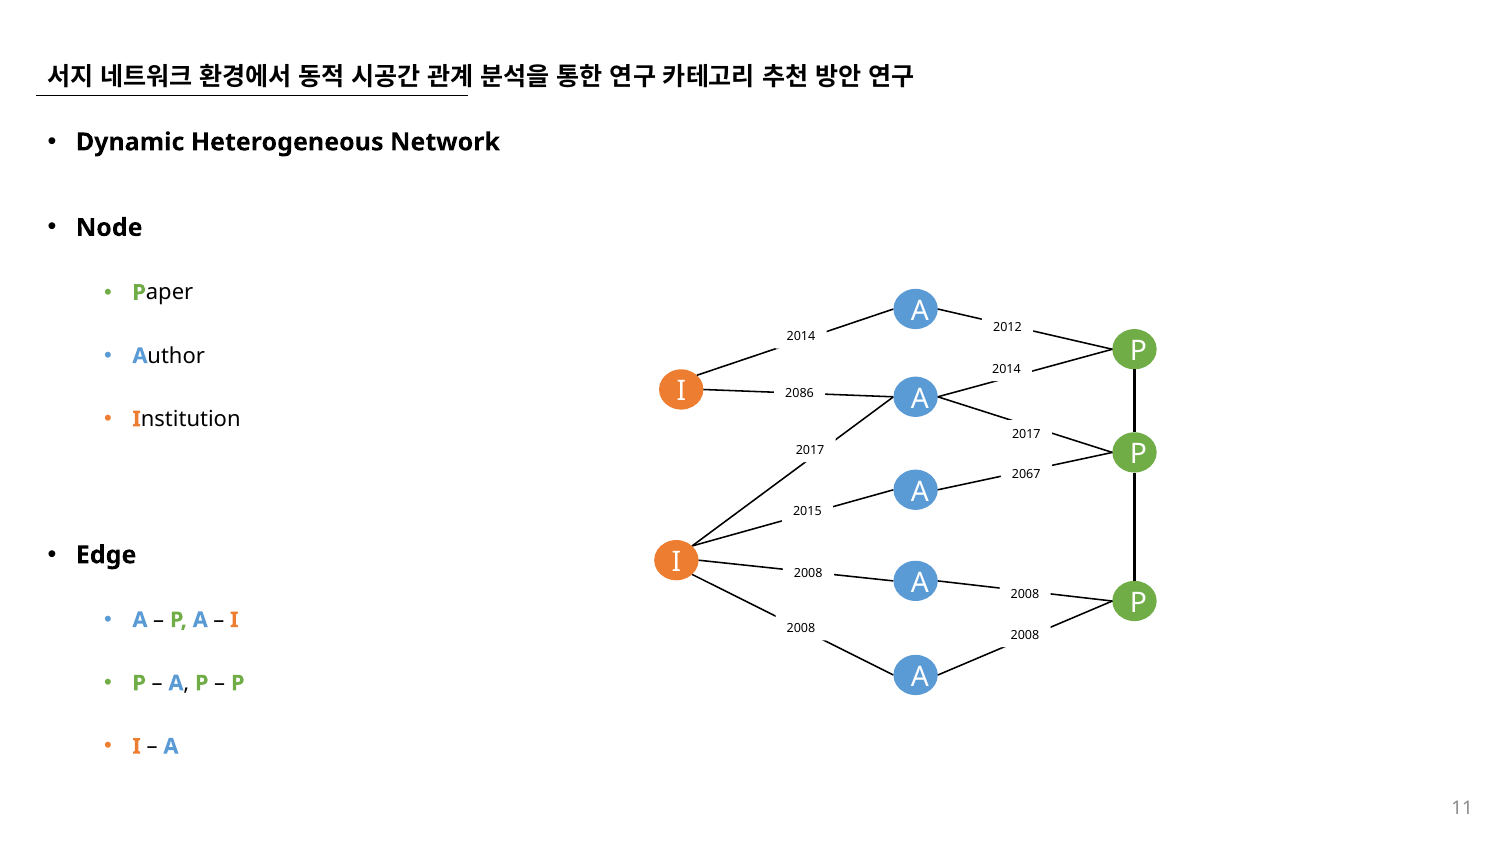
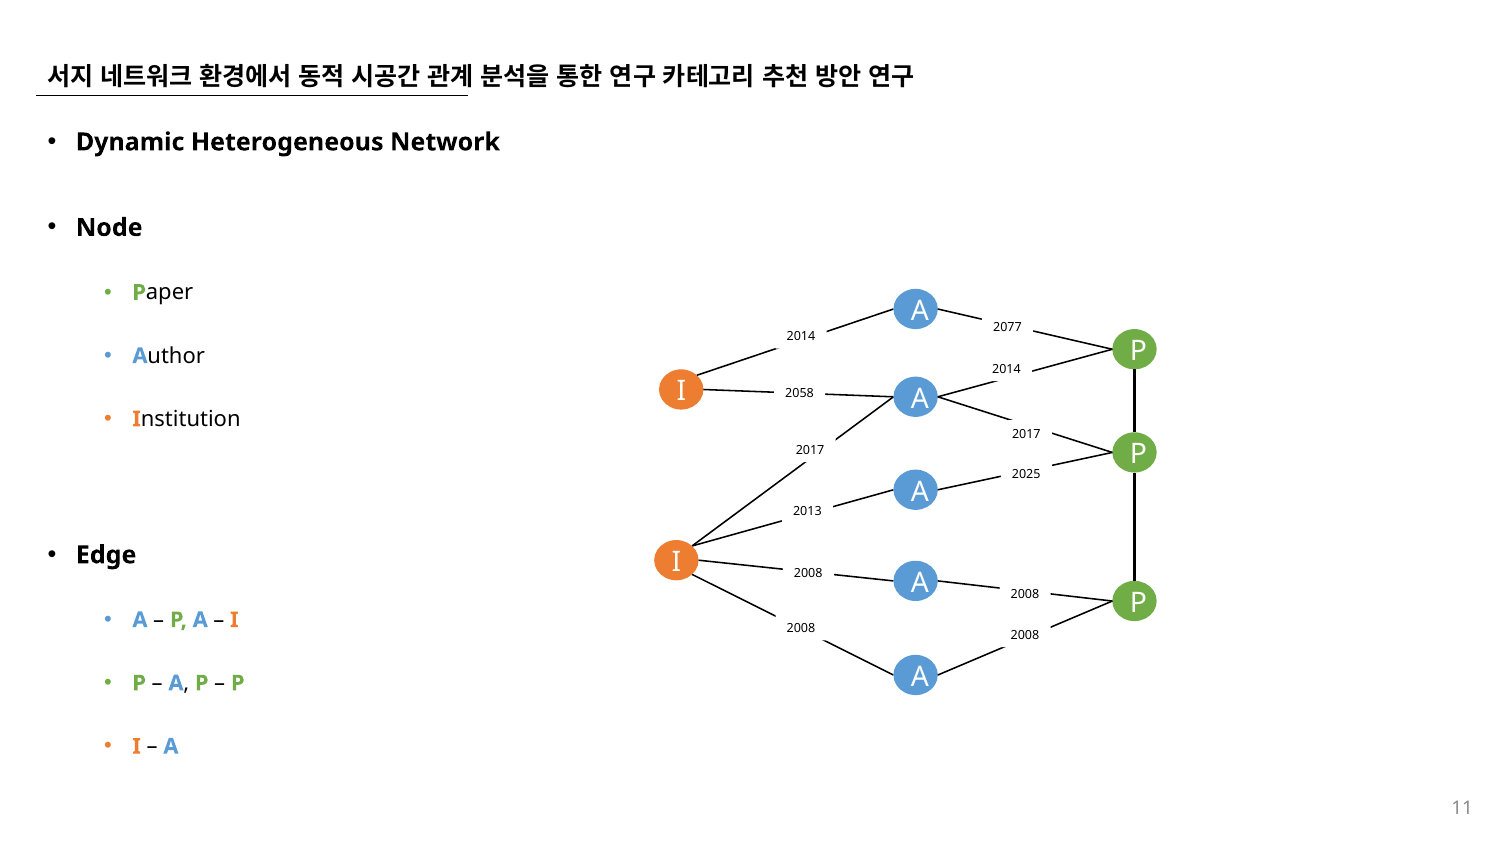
2012: 2012 -> 2077
2086: 2086 -> 2058
2067: 2067 -> 2025
2015: 2015 -> 2013
